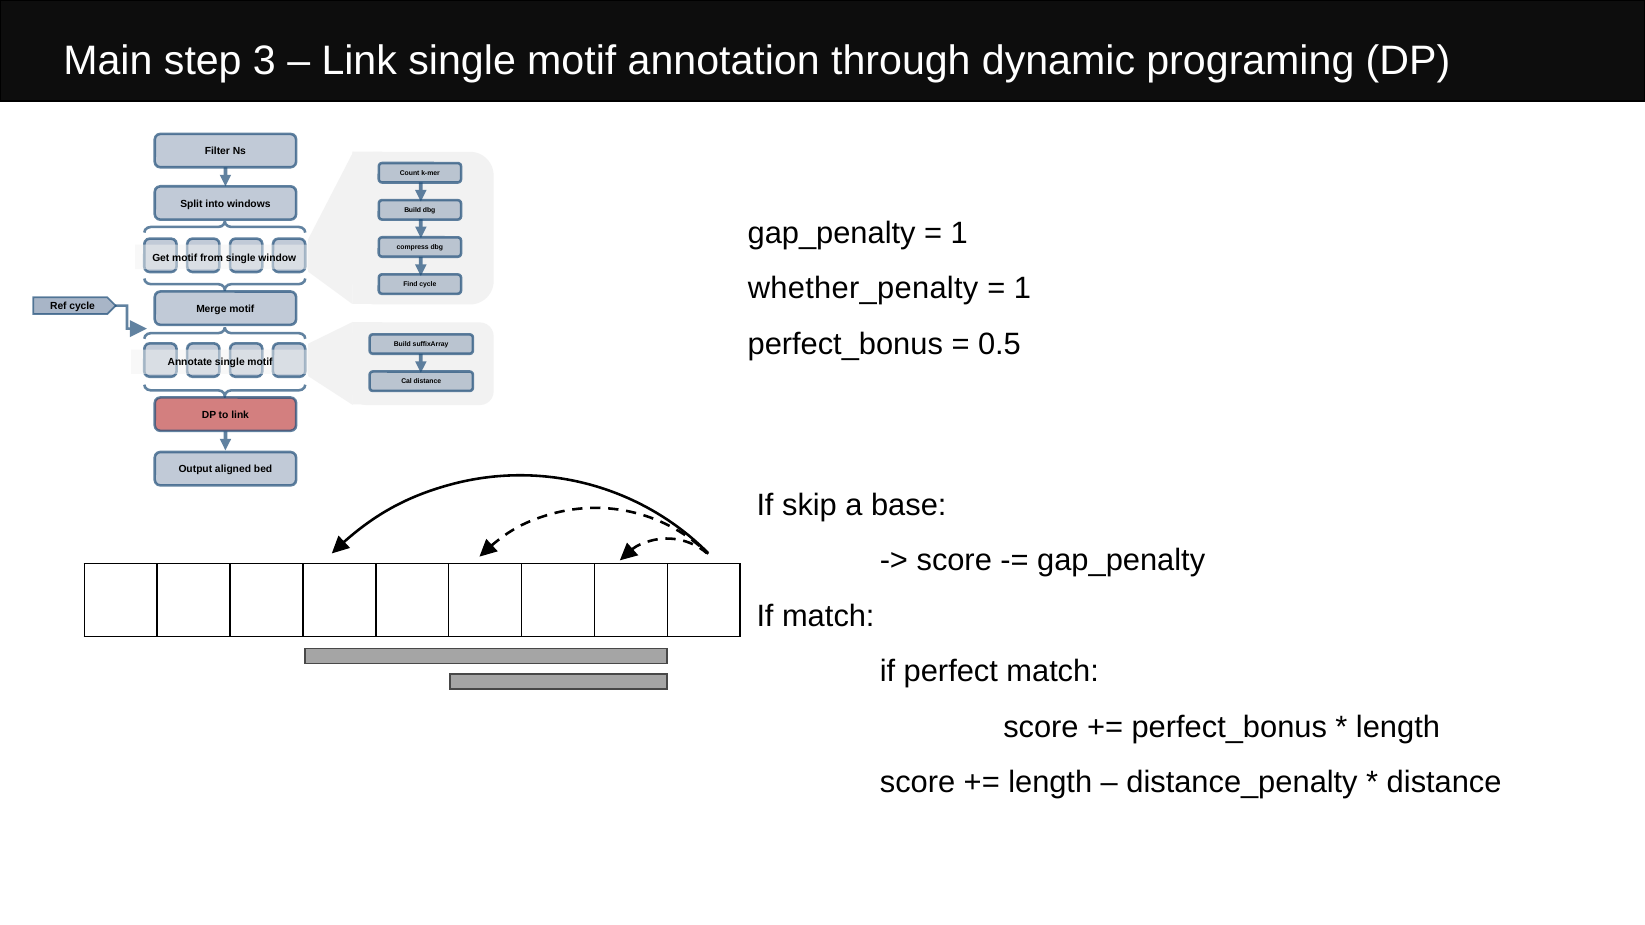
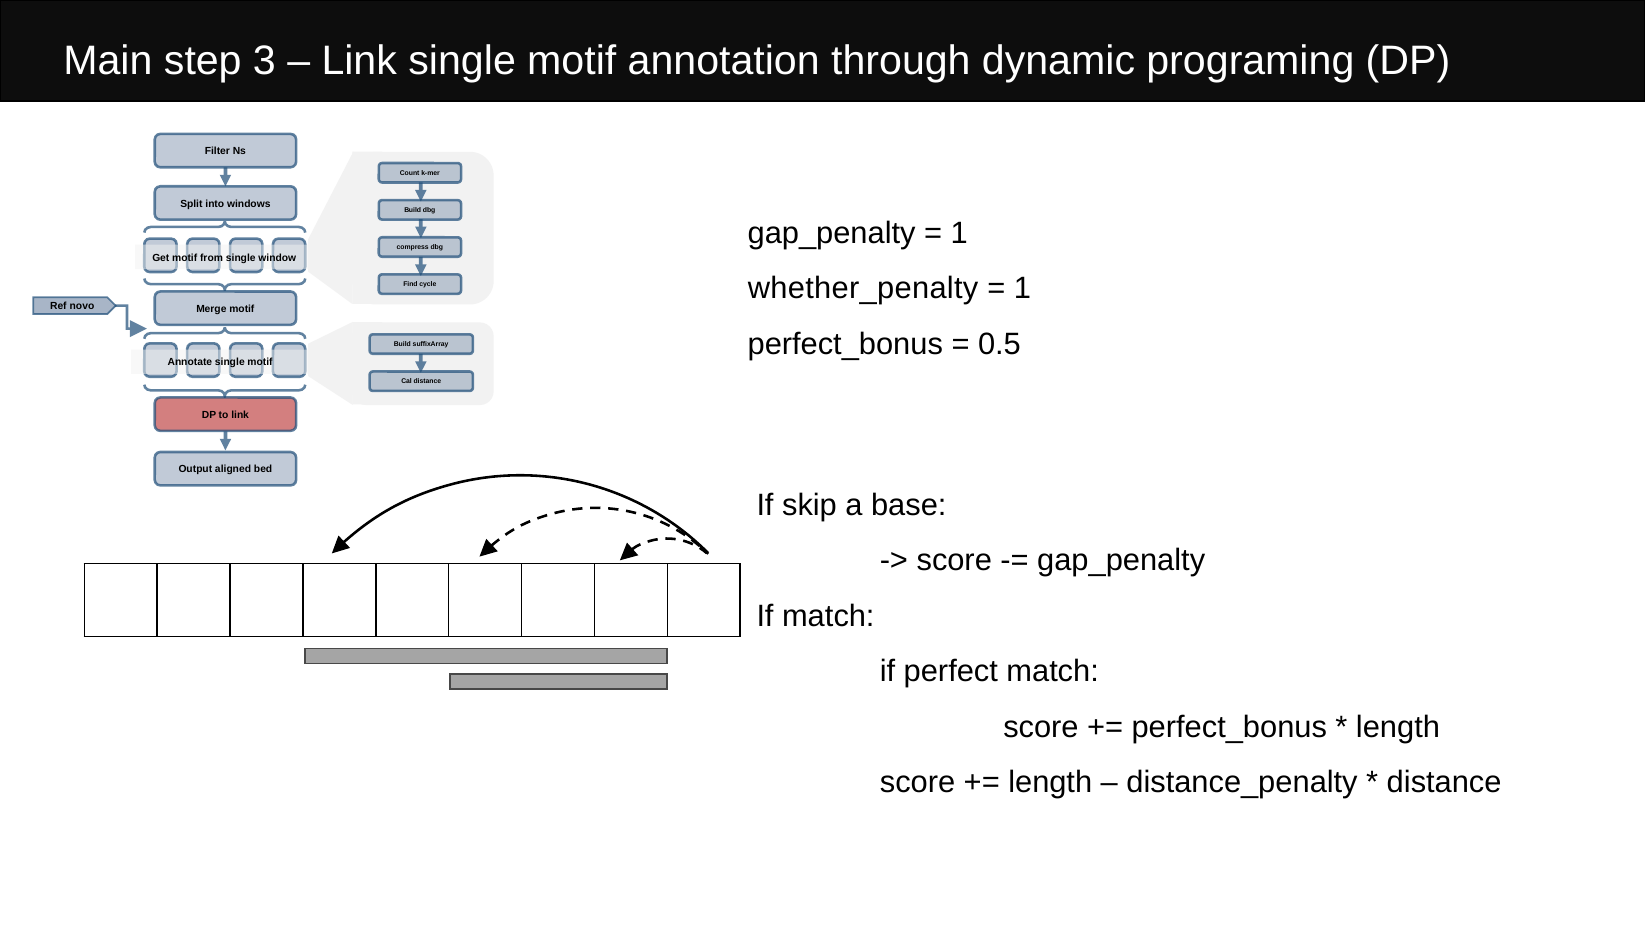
Ref cycle: cycle -> novo
